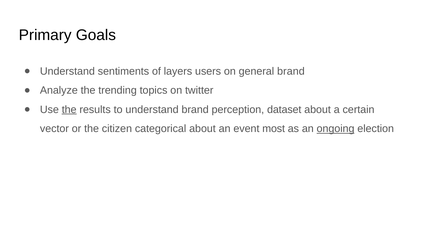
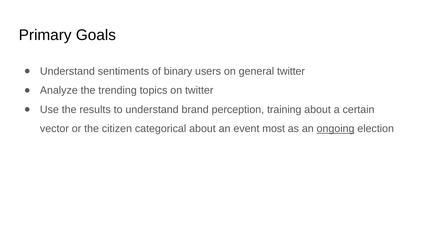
layers: layers -> binary
general brand: brand -> twitter
the at (69, 110) underline: present -> none
dataset: dataset -> training
